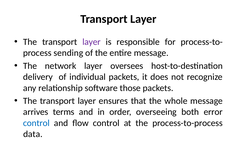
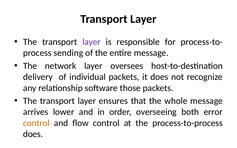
terms: terms -> lower
control at (36, 123) colour: blue -> orange
data at (33, 134): data -> does
